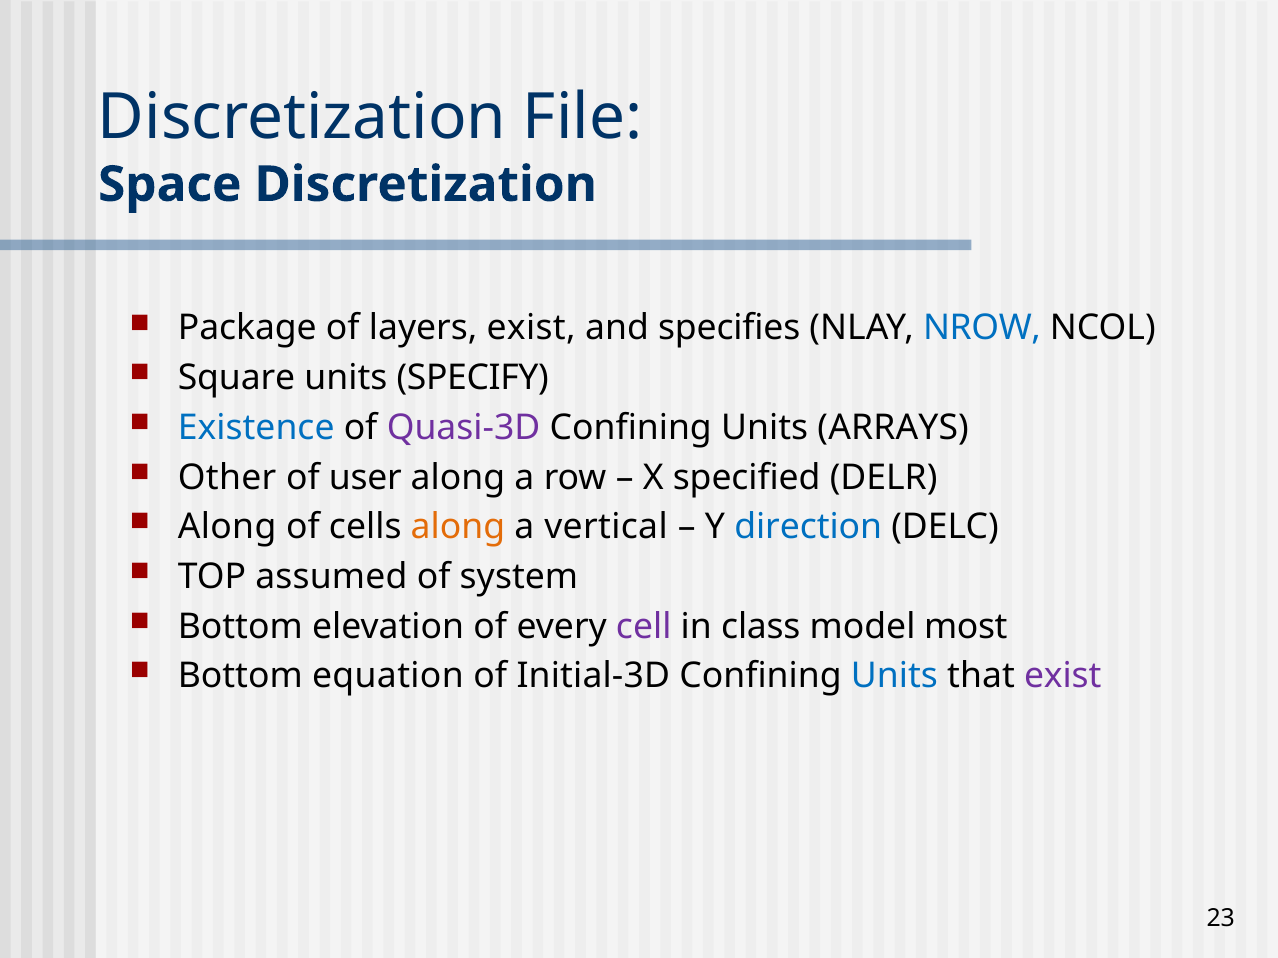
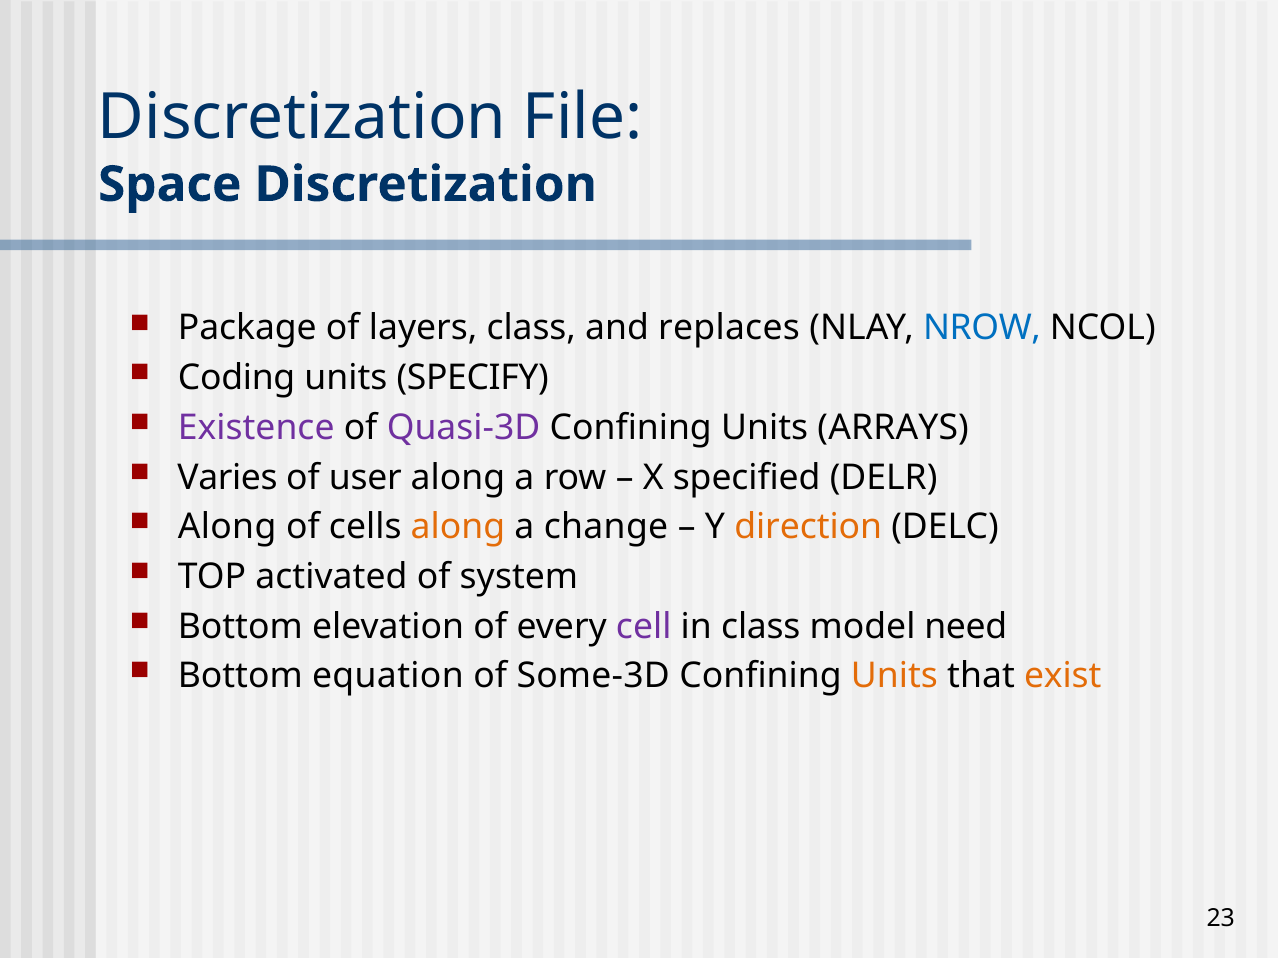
layers exist: exist -> class
specifies: specifies -> replaces
Square: Square -> Coding
Existence colour: blue -> purple
Other: Other -> Varies
vertical: vertical -> change
direction colour: blue -> orange
assumed: assumed -> activated
most: most -> need
Initial-3D: Initial-3D -> Some-3D
Units at (894, 676) colour: blue -> orange
exist at (1063, 676) colour: purple -> orange
